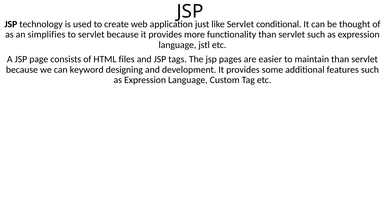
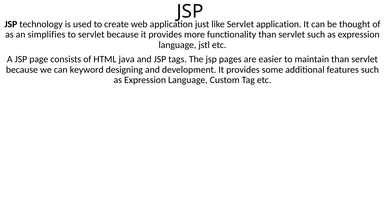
Servlet conditional: conditional -> application
files: files -> java
